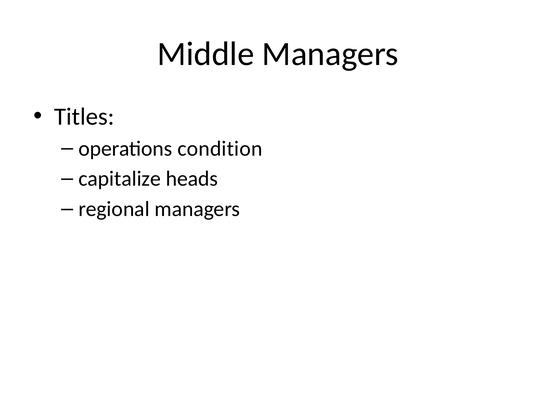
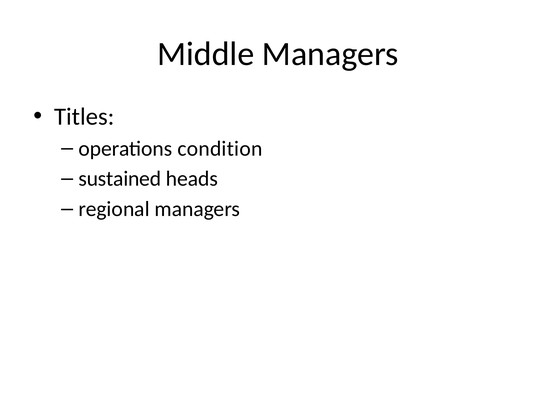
capitalize: capitalize -> sustained
